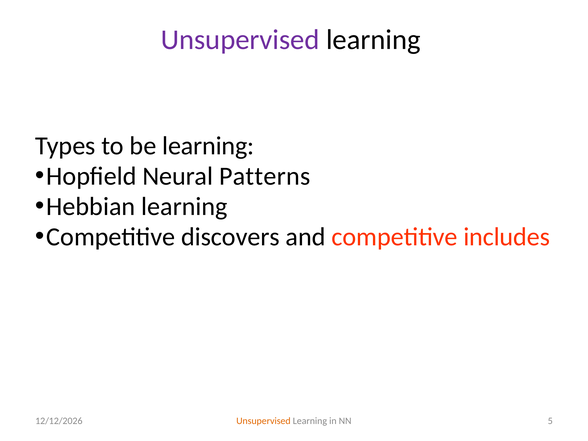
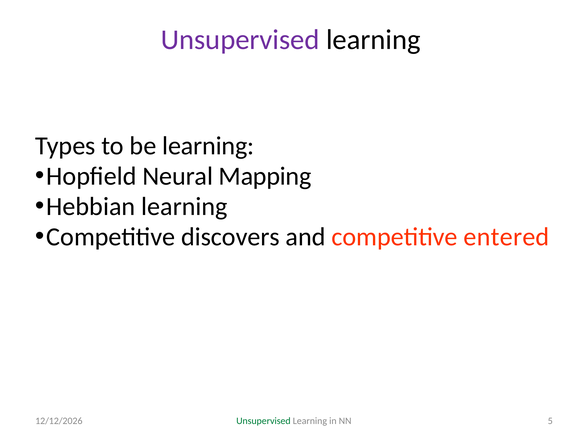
Patterns: Patterns -> Mapping
includes: includes -> entered
Unsupervised at (263, 421) colour: orange -> green
